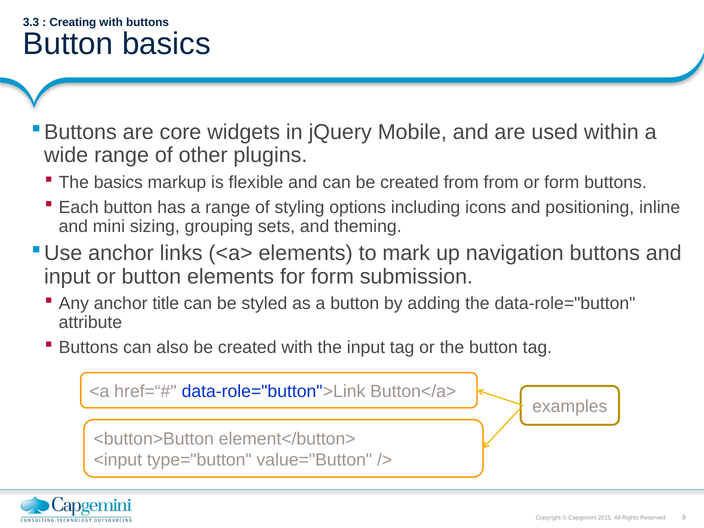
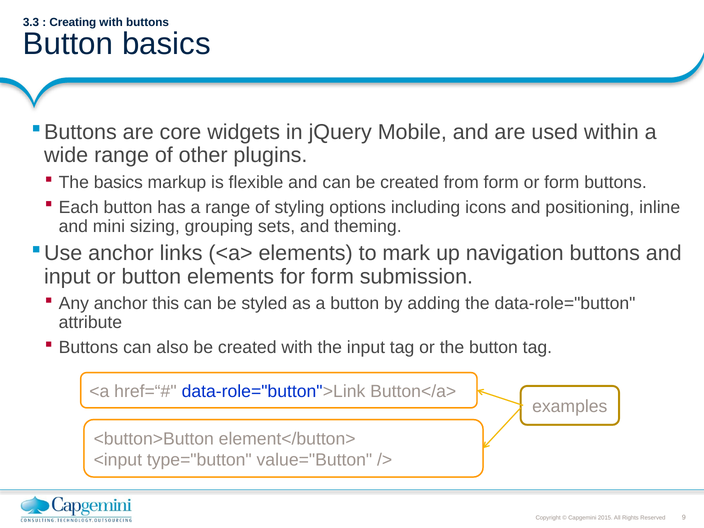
from from: from -> form
title: title -> this
